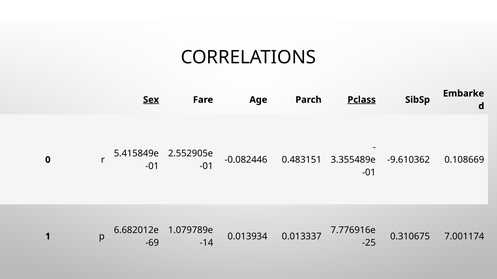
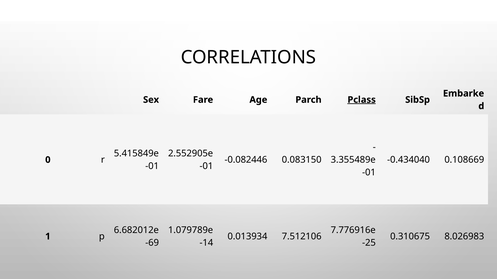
Sex underline: present -> none
0.483151: 0.483151 -> 0.083150
-9.610362: -9.610362 -> -0.434040
0.013337: 0.013337 -> 7.512106
7.001174: 7.001174 -> 8.026983
